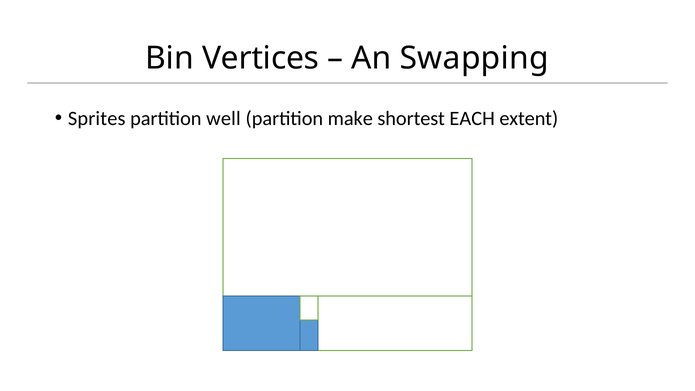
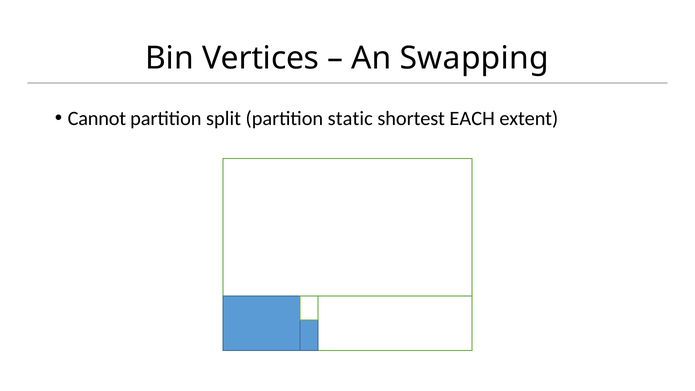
Sprites: Sprites -> Cannot
well: well -> split
make: make -> static
